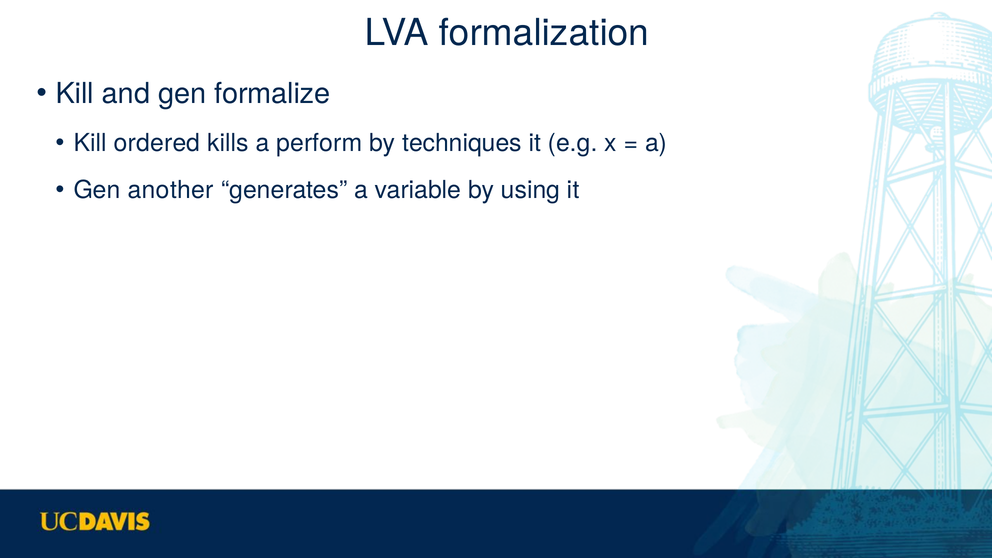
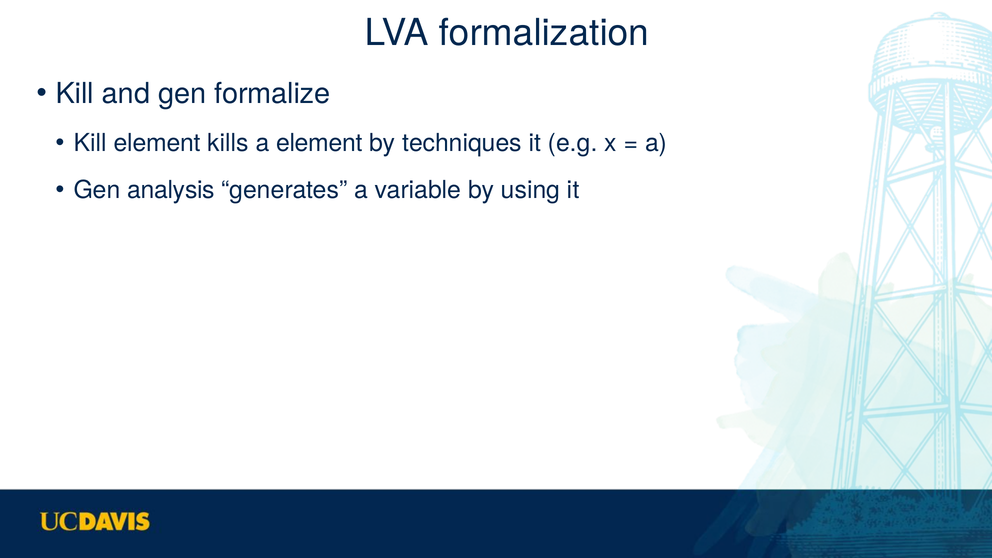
Kill ordered: ordered -> element
a perform: perform -> element
another: another -> analysis
